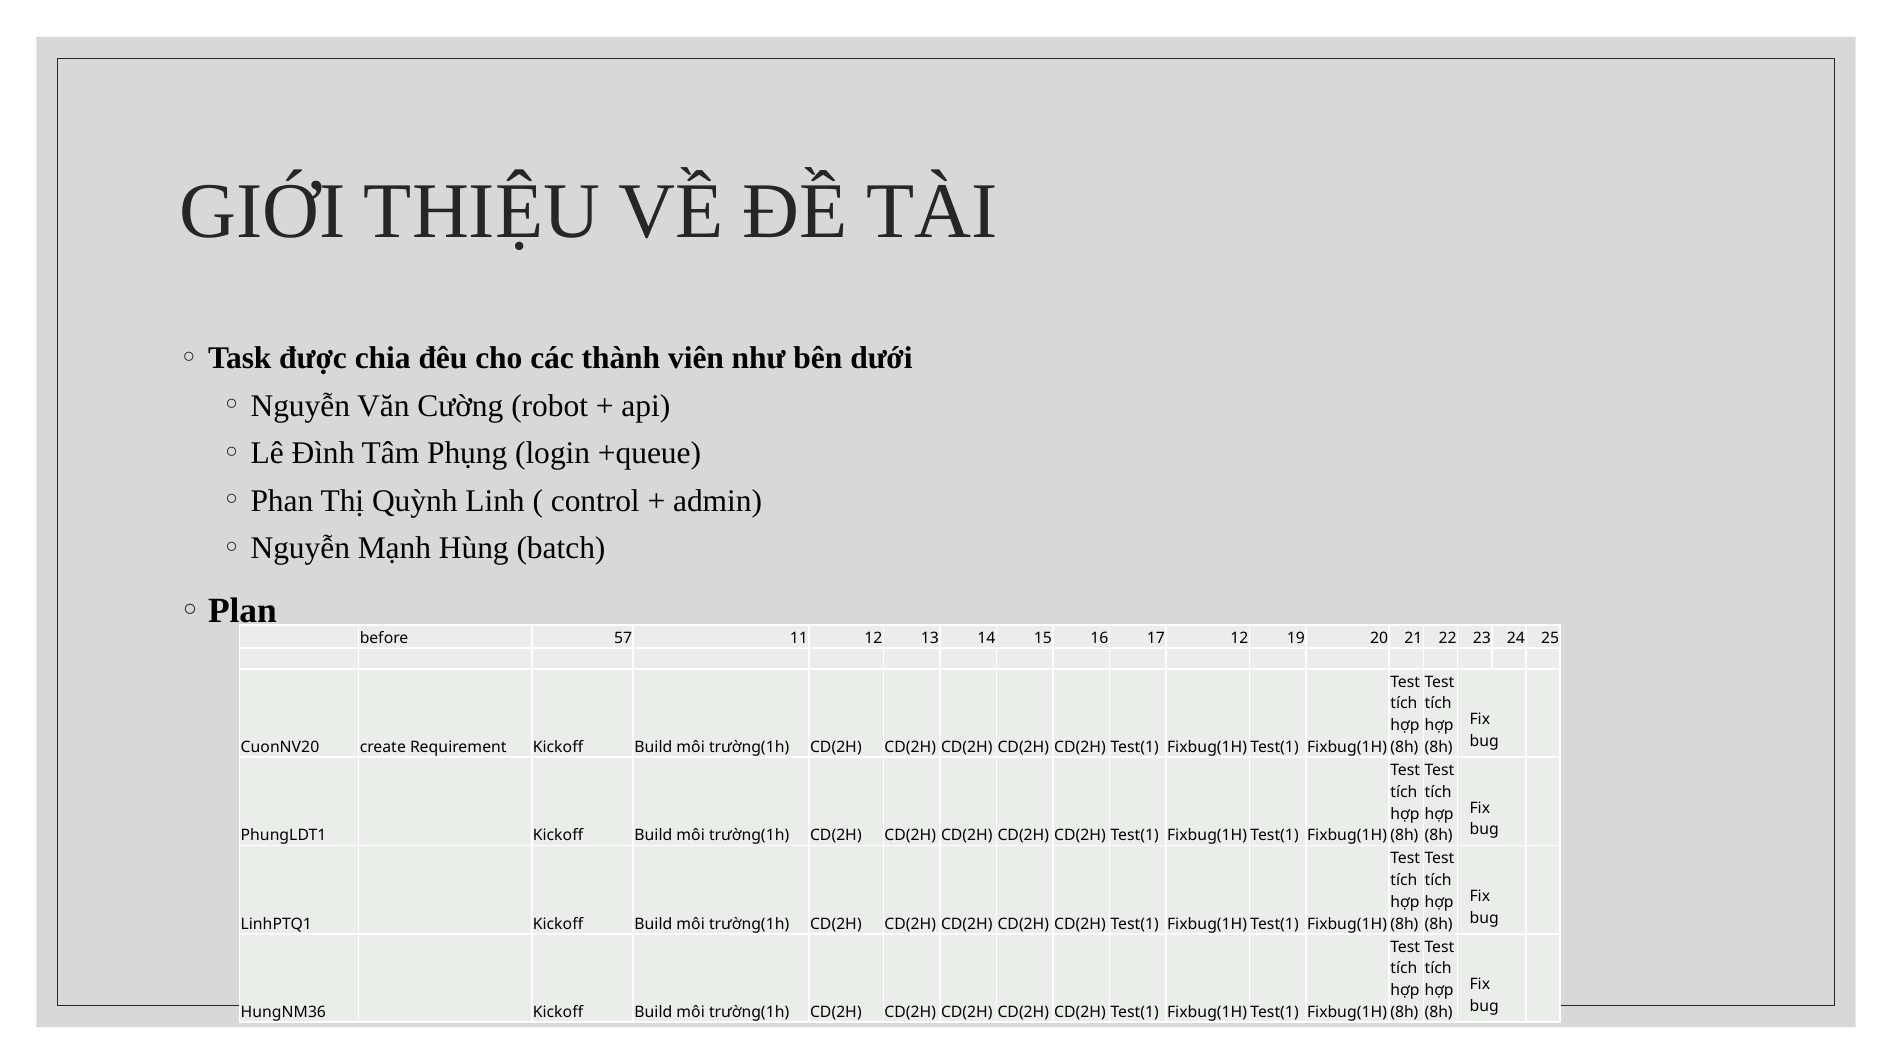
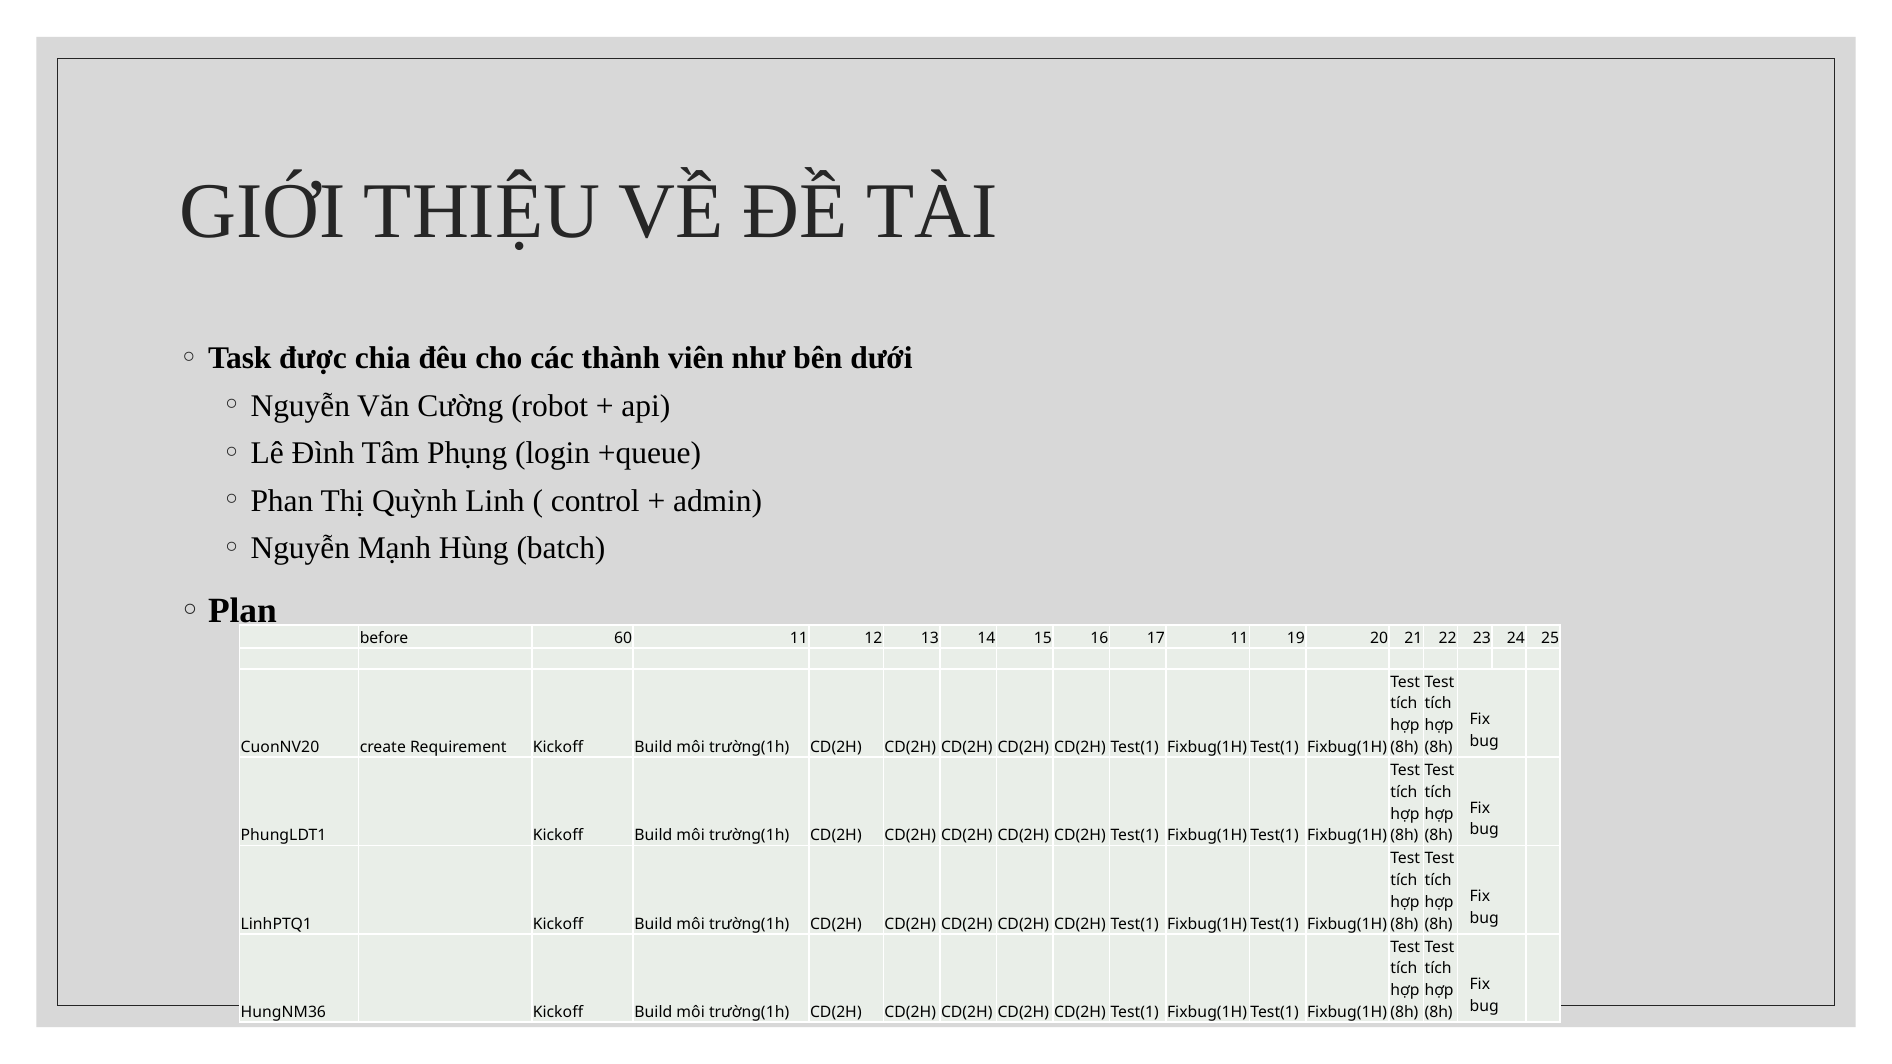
57: 57 -> 60
17 12: 12 -> 11
